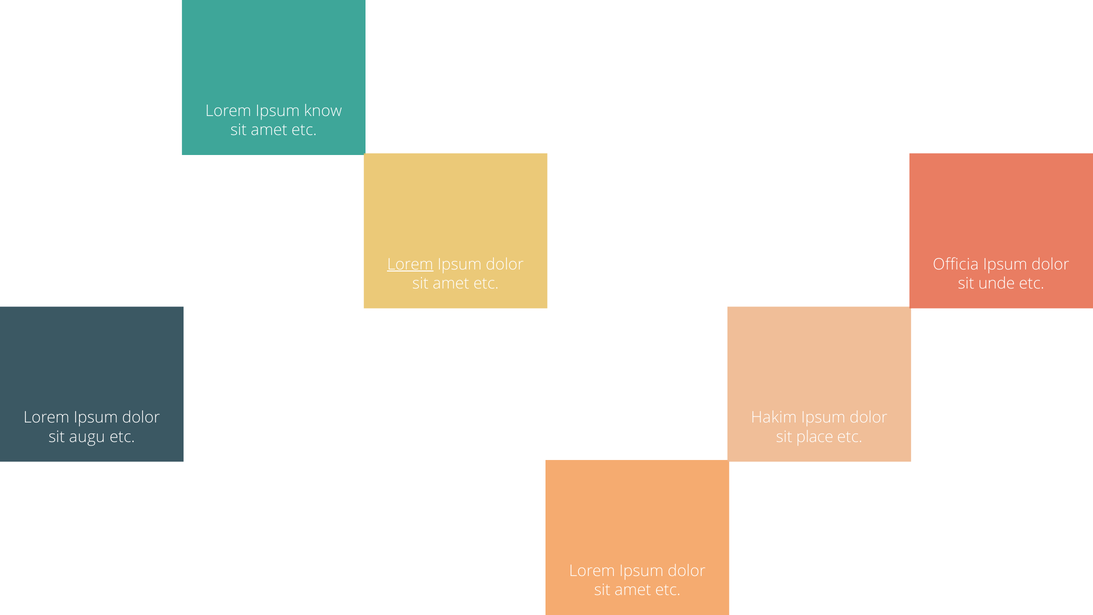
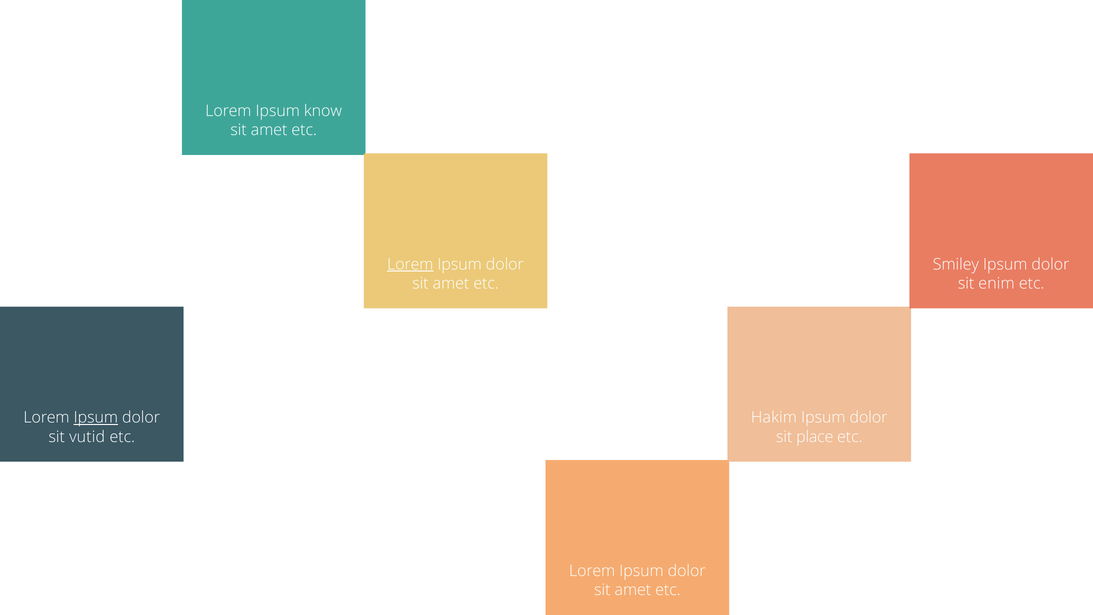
Officia: Officia -> Smiley
unde: unde -> enim
Ipsum at (96, 418) underline: none -> present
augu: augu -> vutid
